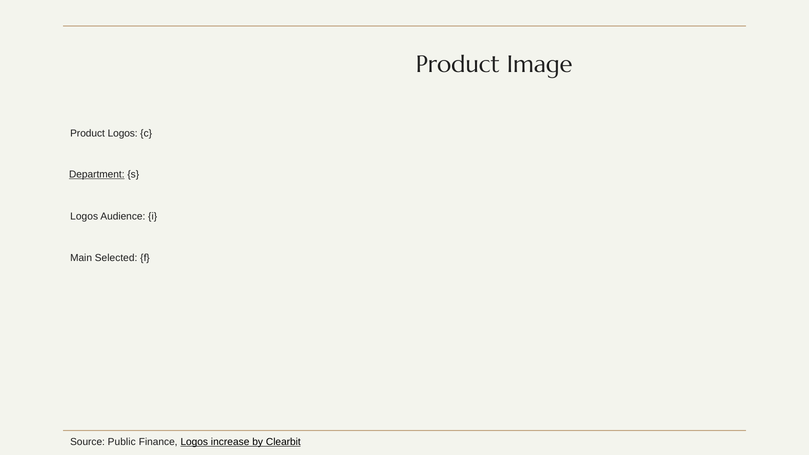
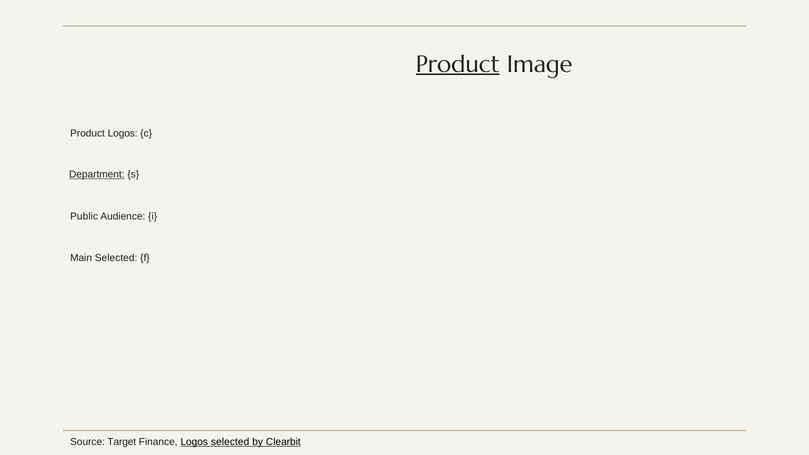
Product at (458, 64) underline: none -> present
Logos at (84, 216): Logos -> Public
Public: Public -> Target
Logos increase: increase -> selected
